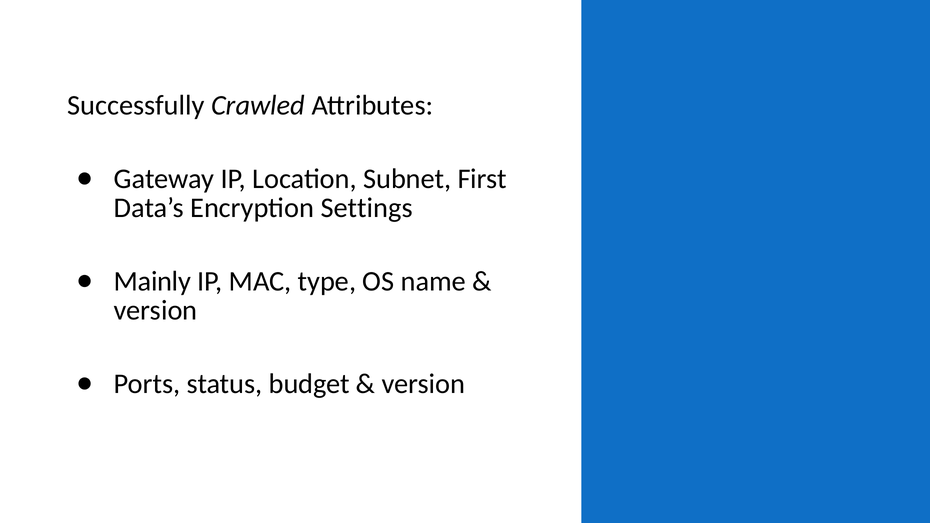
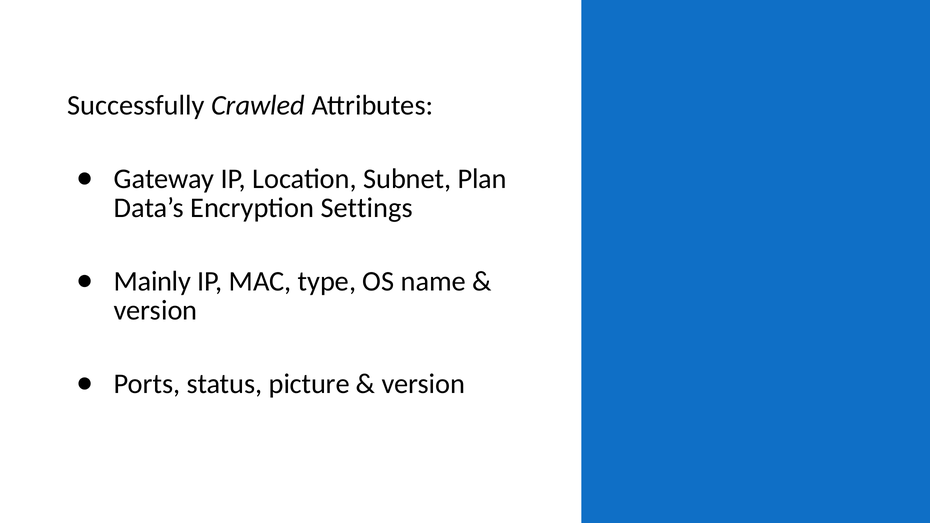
First: First -> Plan
budget: budget -> picture
